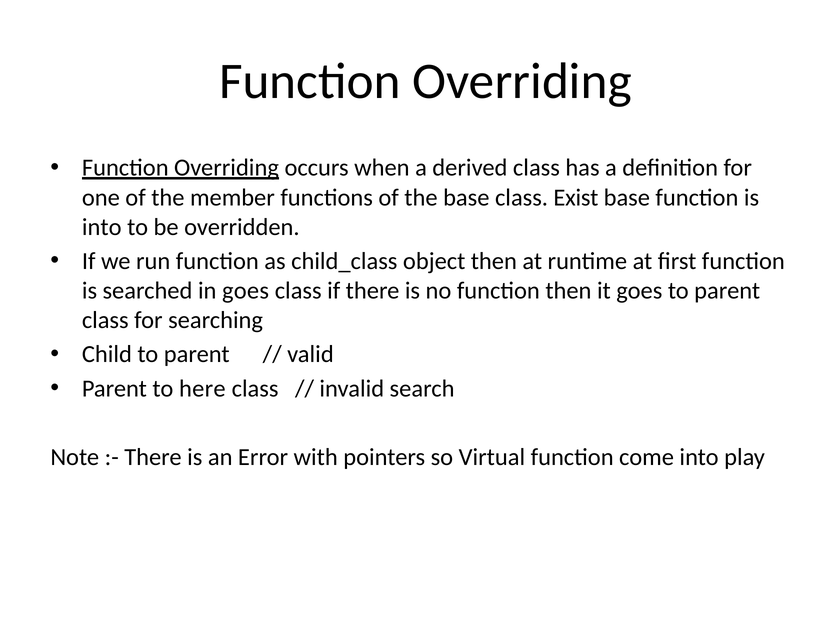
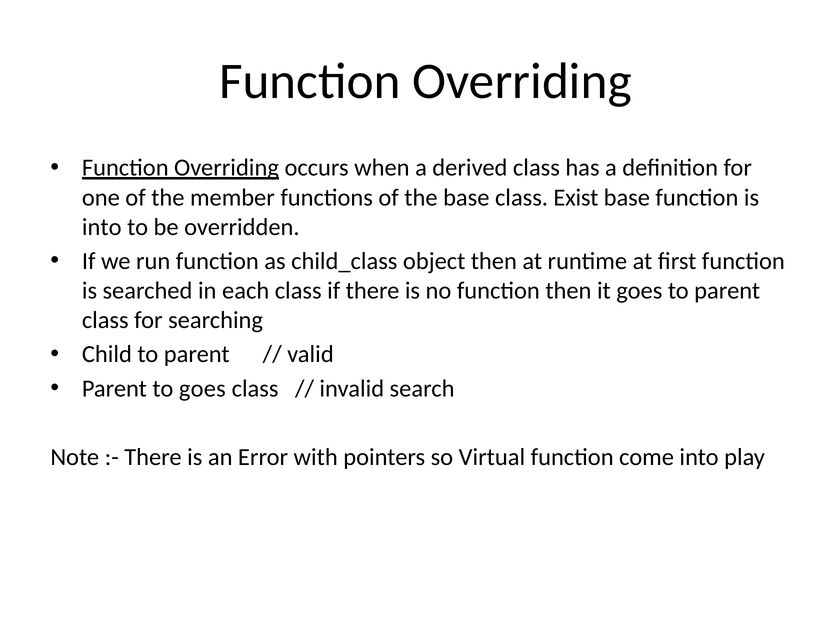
in goes: goes -> each
to here: here -> goes
